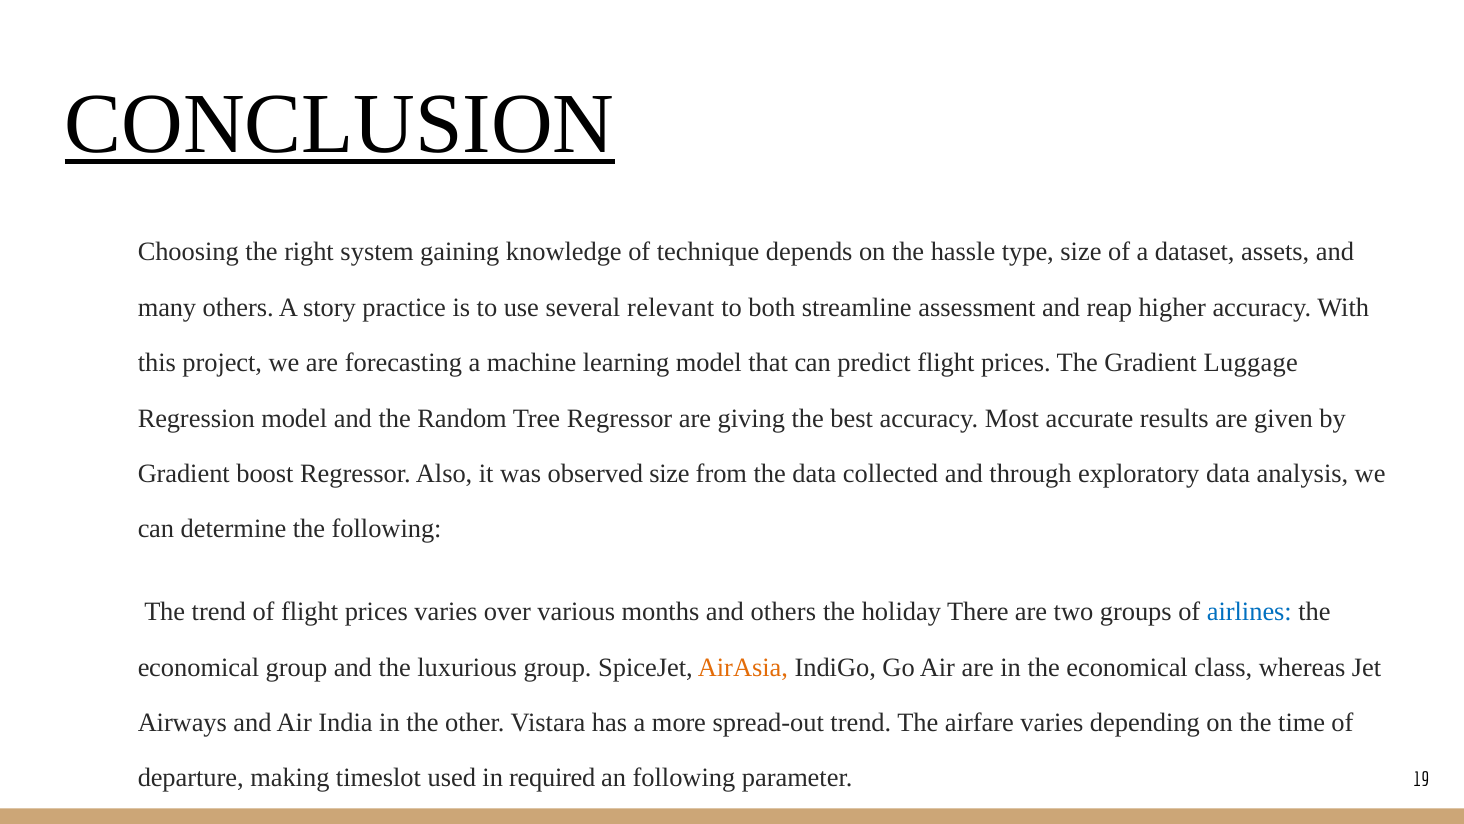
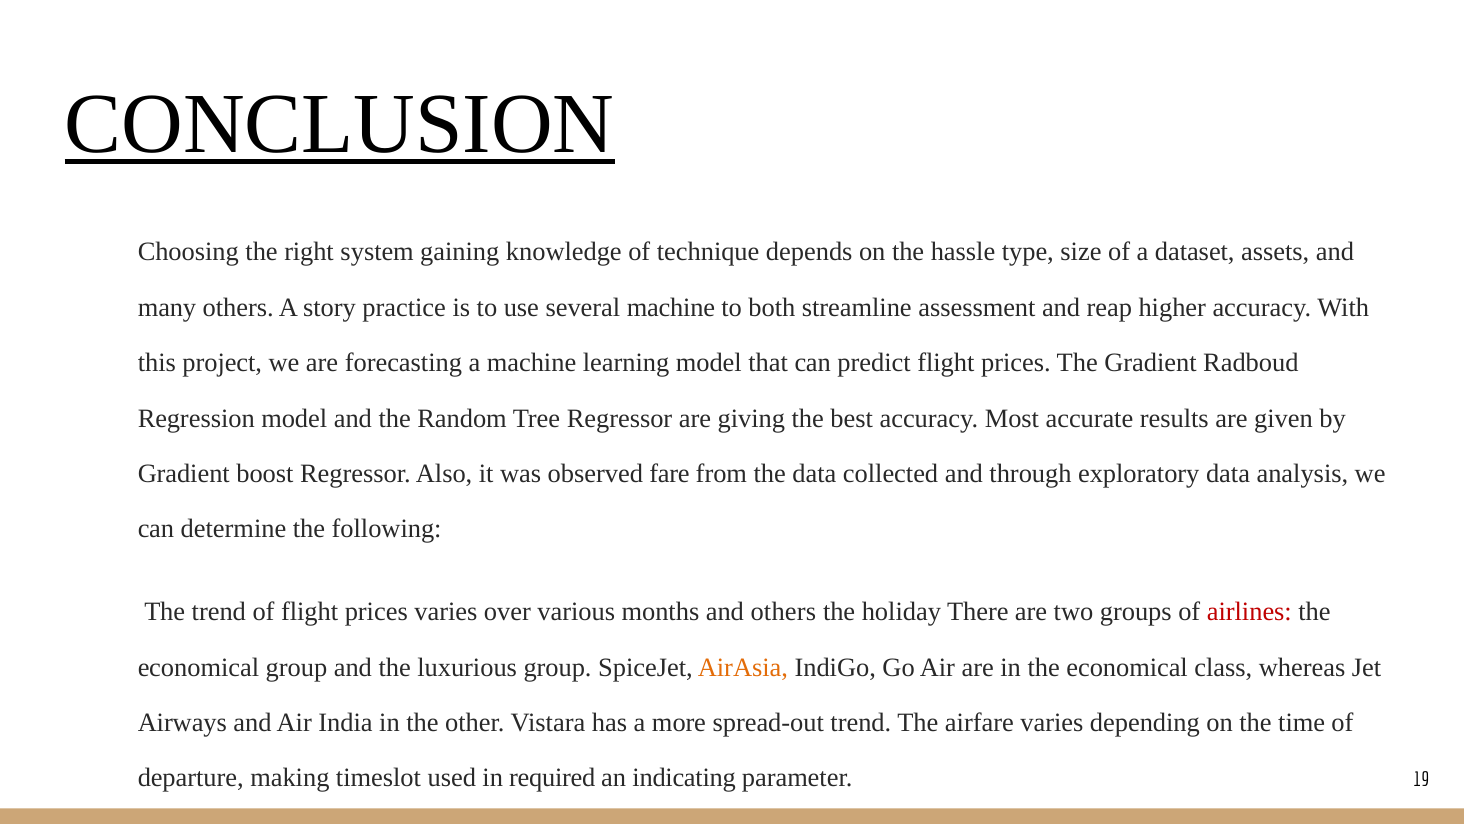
several relevant: relevant -> machine
Luggage: Luggage -> Radboud
observed size: size -> fare
airlines colour: blue -> red
an following: following -> indicating
